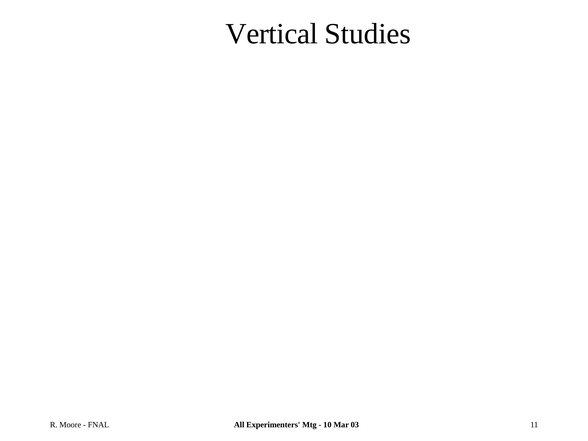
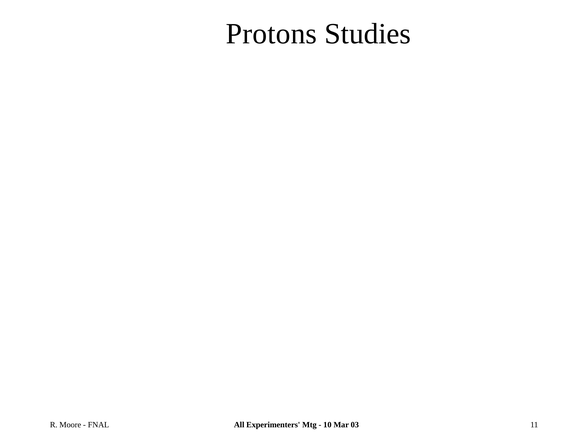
Vertical: Vertical -> Protons
